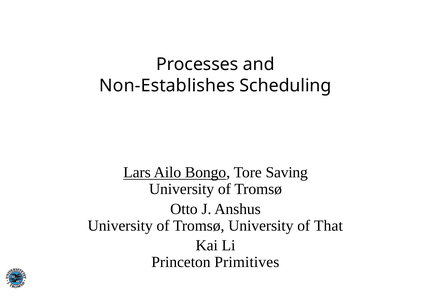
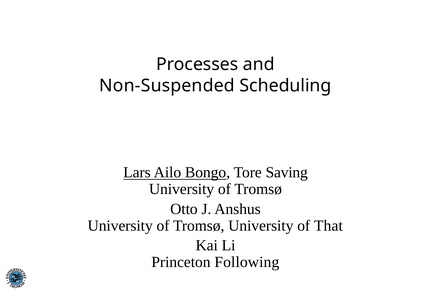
Non-Establishes: Non-Establishes -> Non-Suspended
Primitives: Primitives -> Following
